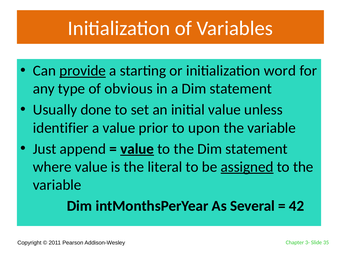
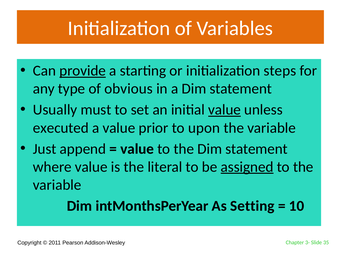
word: word -> steps
done: done -> must
value at (225, 110) underline: none -> present
identifier: identifier -> executed
value at (137, 149) underline: present -> none
Several: Several -> Setting
42: 42 -> 10
